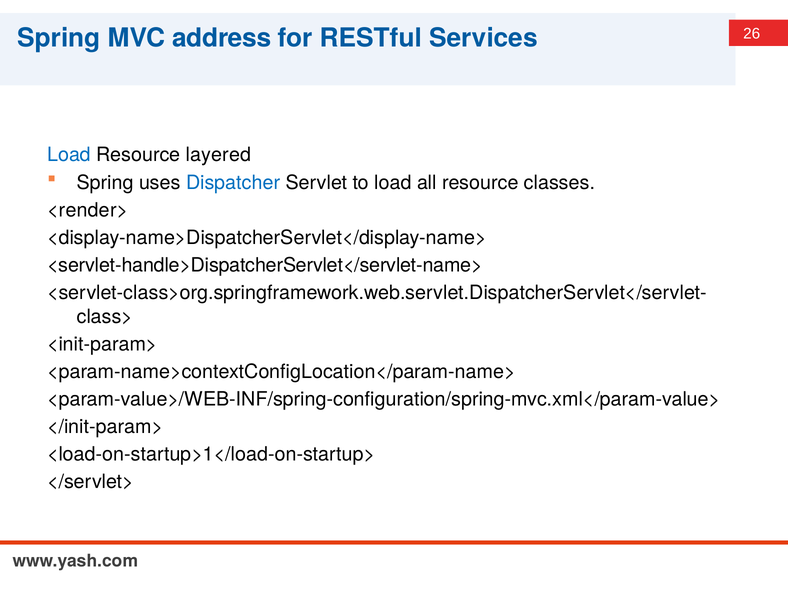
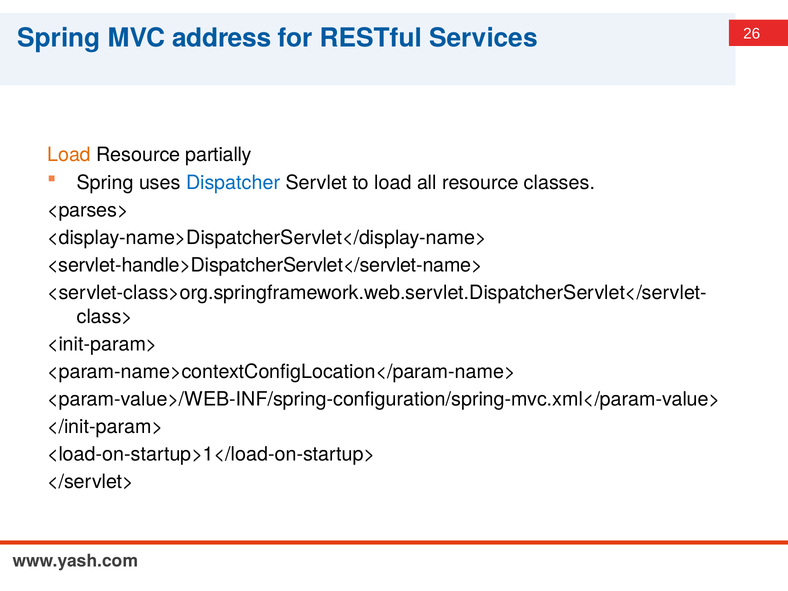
Load at (69, 155) colour: blue -> orange
layered: layered -> partially
<render>: <render> -> <parses>
